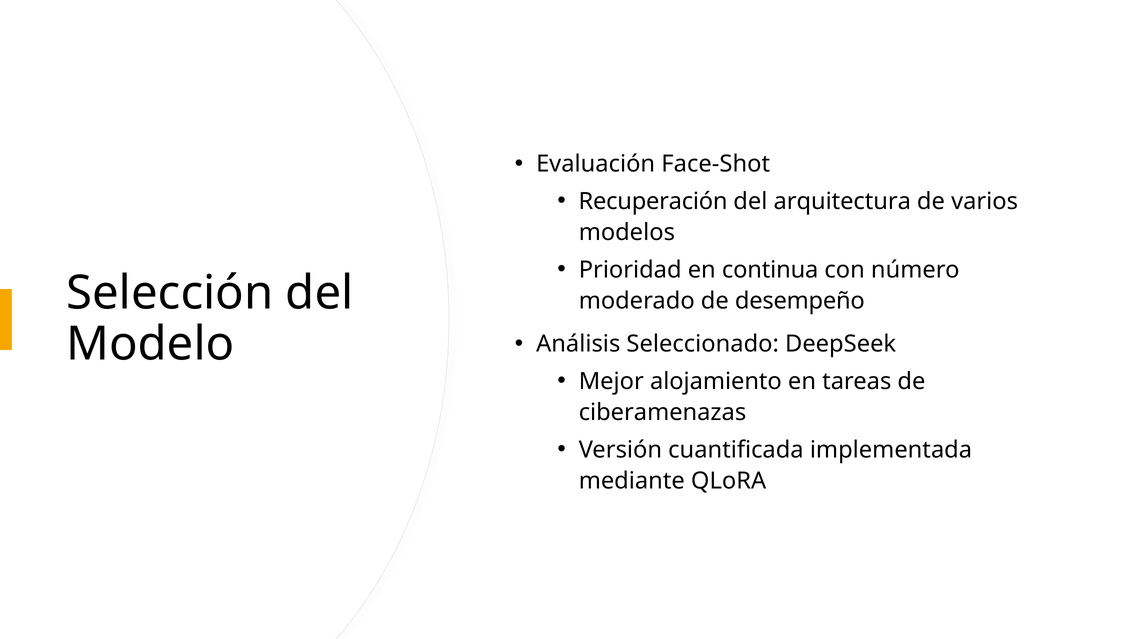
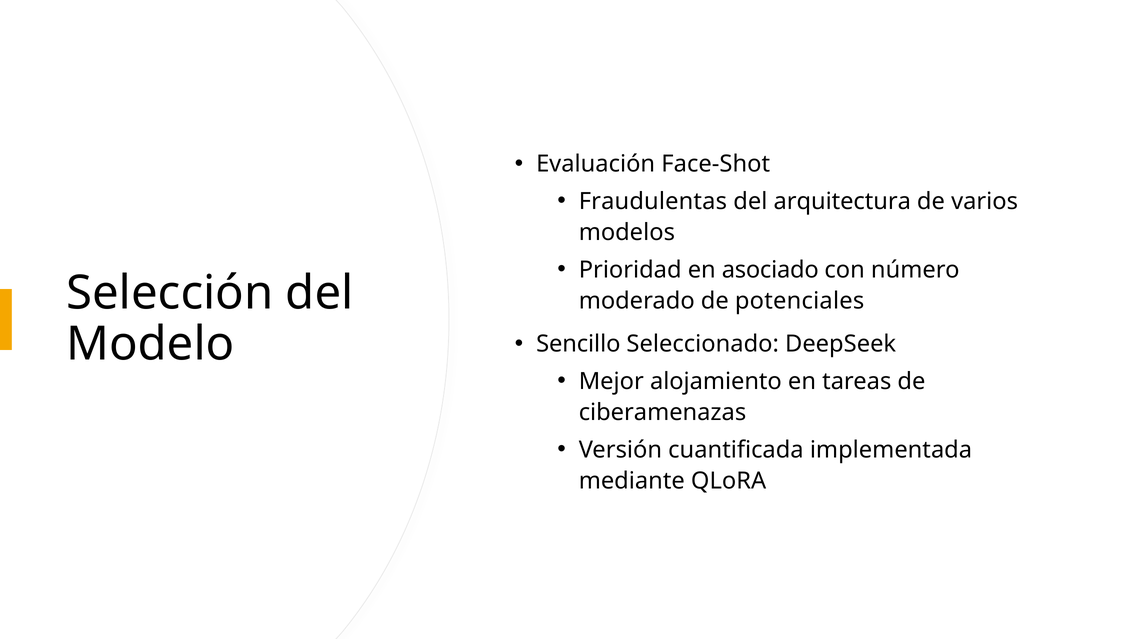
Recuperación: Recuperación -> Fraudulentas
continua: continua -> asociado
desempeño: desempeño -> potenciales
Análisis: Análisis -> Sencillo
